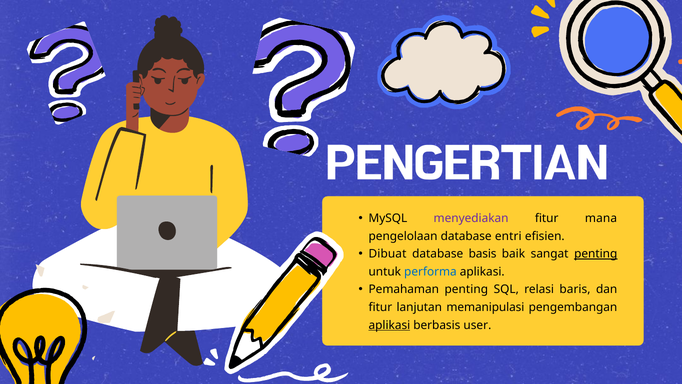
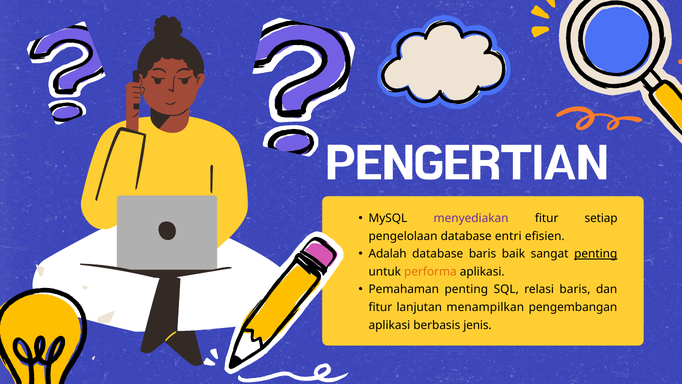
mana: mana -> setiap
Dibuat: Dibuat -> Adalah
database basis: basis -> baris
performa colour: blue -> orange
memanipulasi: memanipulasi -> menampilkan
aplikasi at (389, 325) underline: present -> none
user: user -> jenis
